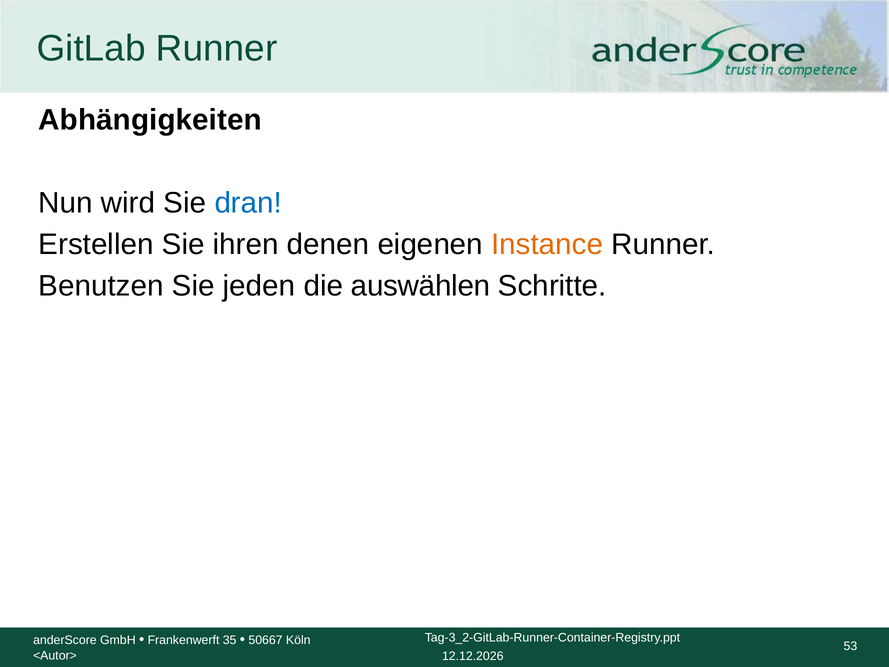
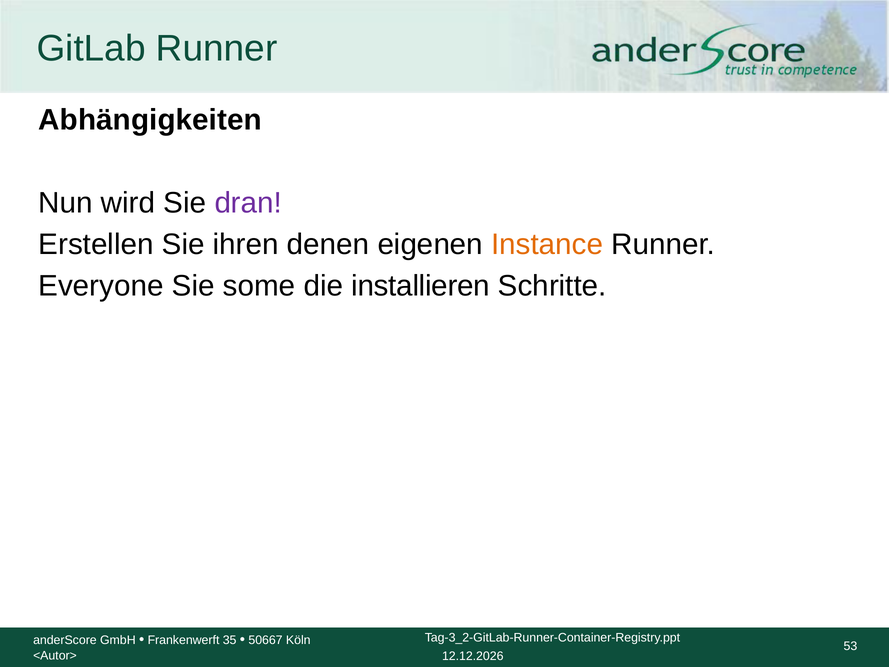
dran colour: blue -> purple
Benutzen: Benutzen -> Everyone
jeden: jeden -> some
auswählen: auswählen -> installieren
